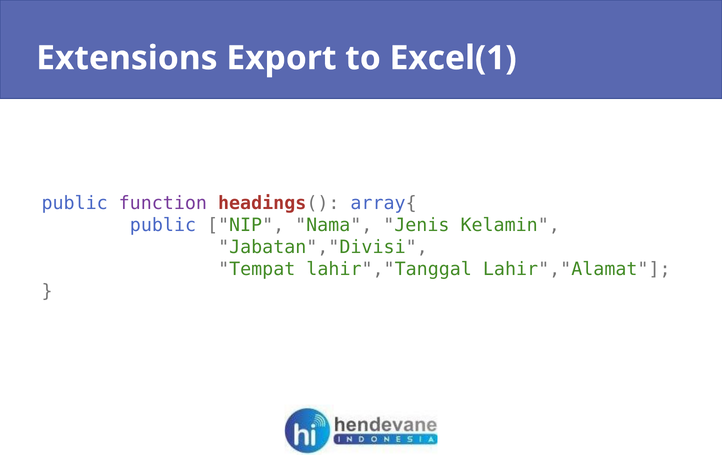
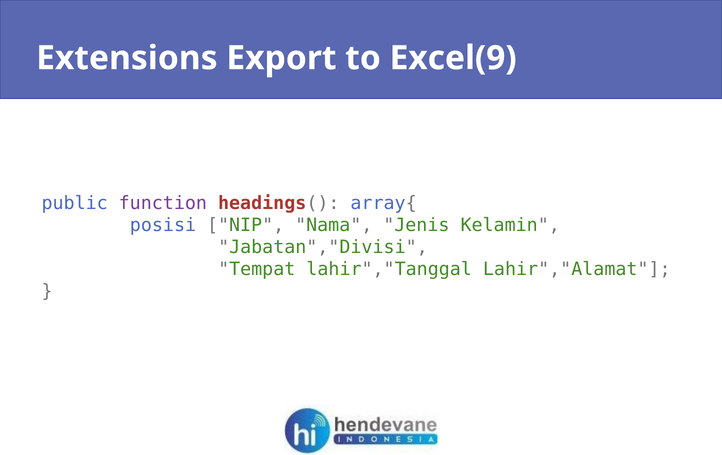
Excel(1: Excel(1 -> Excel(9
public at (163, 225): public -> posisi
